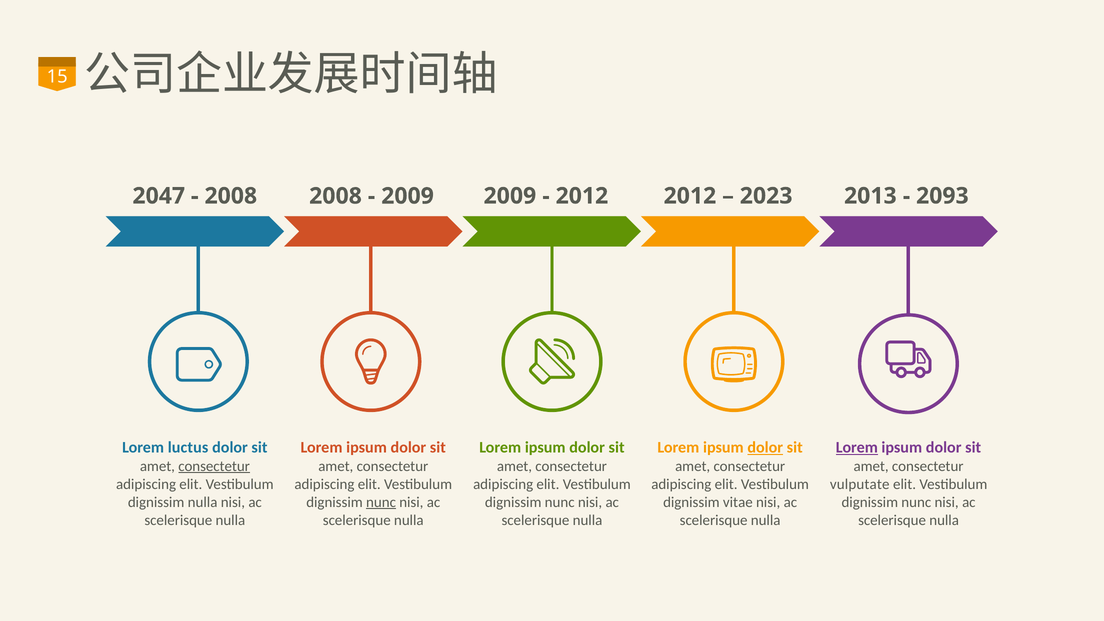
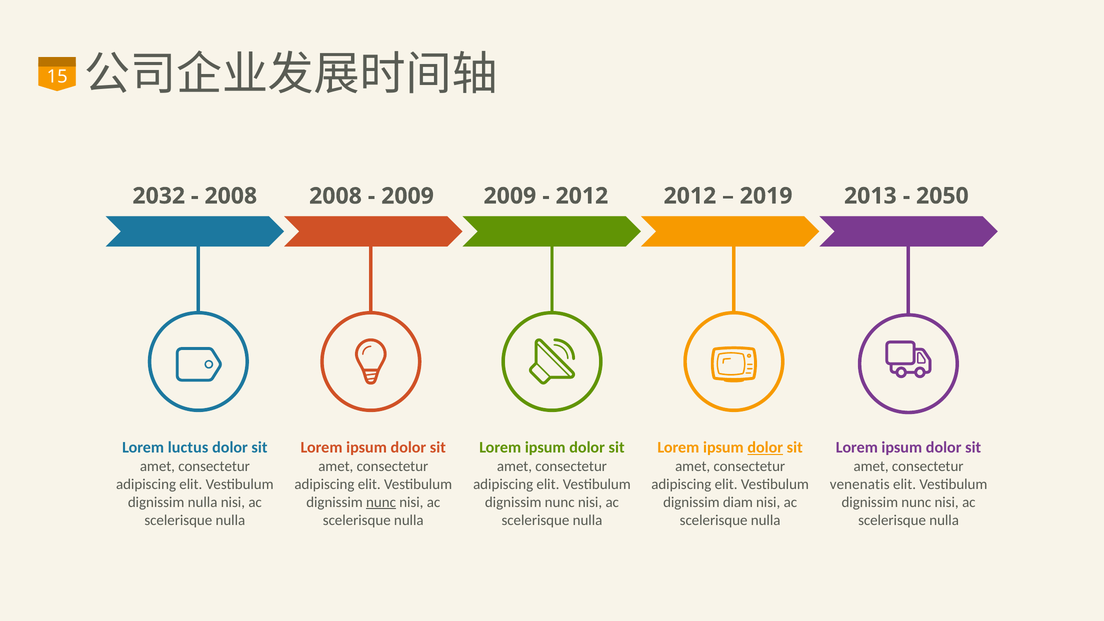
2047: 2047 -> 2032
2023: 2023 -> 2019
2093: 2093 -> 2050
Lorem at (857, 448) underline: present -> none
consectetur at (214, 466) underline: present -> none
vulputate: vulputate -> venenatis
vitae: vitae -> diam
